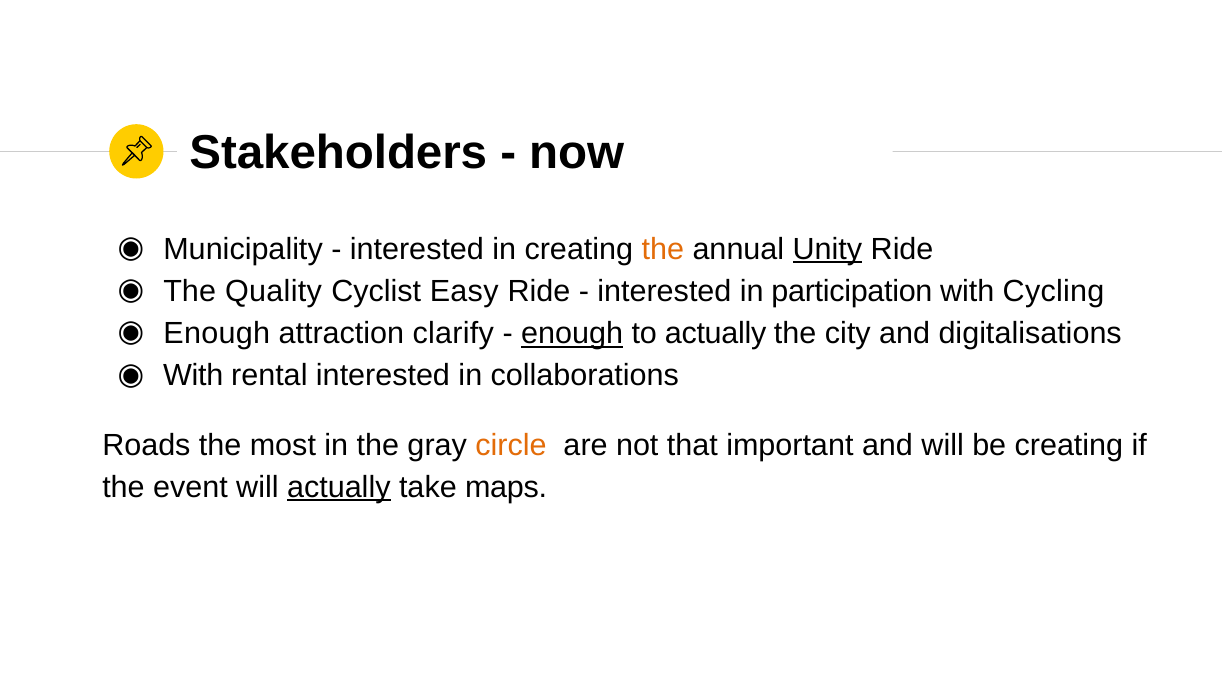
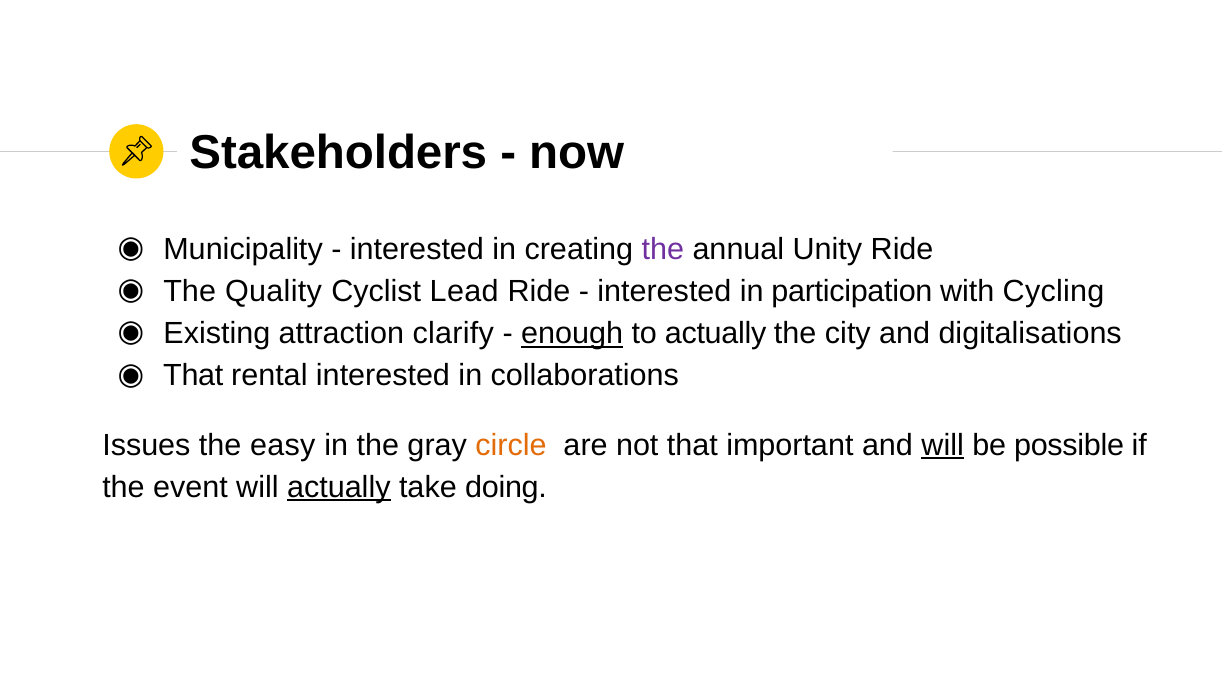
the at (663, 249) colour: orange -> purple
Unity underline: present -> none
Easy: Easy -> Lead
Enough at (217, 333): Enough -> Existing
With at (193, 375): With -> That
Roads: Roads -> Issues
most: most -> easy
will at (943, 445) underline: none -> present
be creating: creating -> possible
maps: maps -> doing
